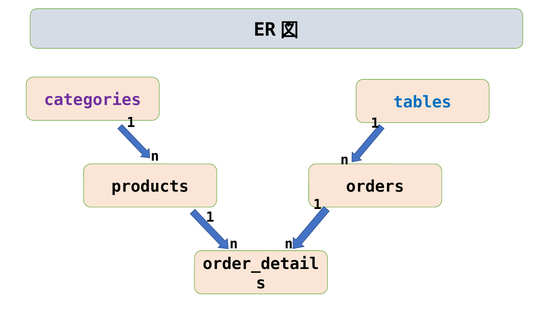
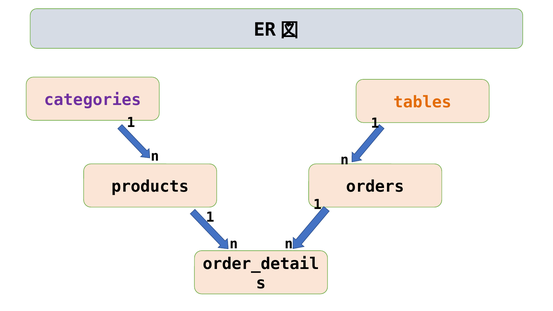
tables colour: blue -> orange
